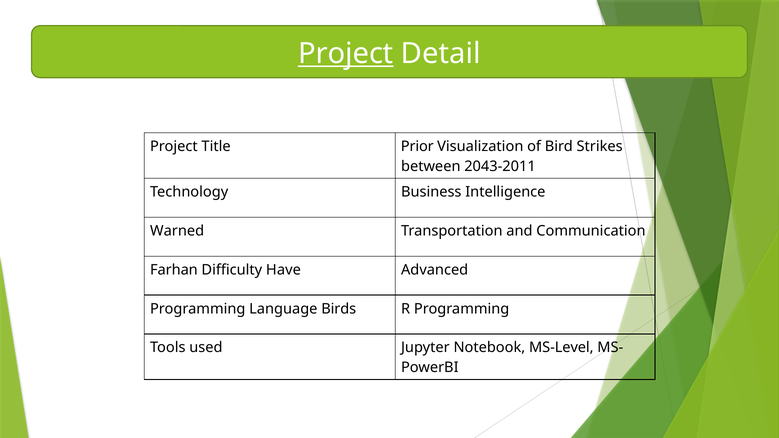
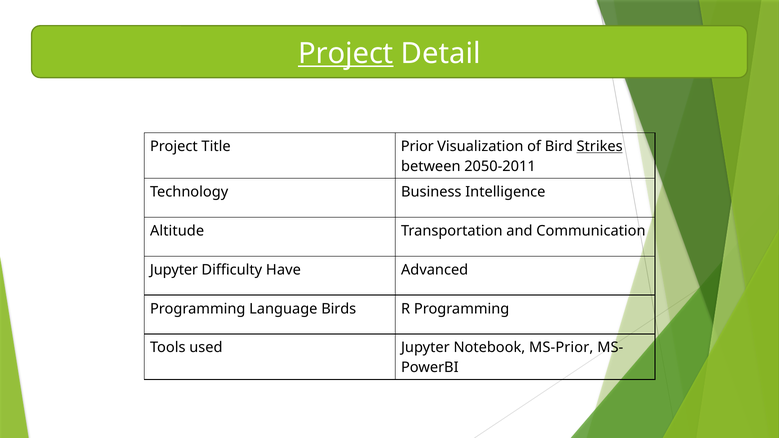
Strikes underline: none -> present
2043-2011: 2043-2011 -> 2050-2011
Warned: Warned -> Altitude
Farhan at (174, 270): Farhan -> Jupyter
MS-Level: MS-Level -> MS-Prior
